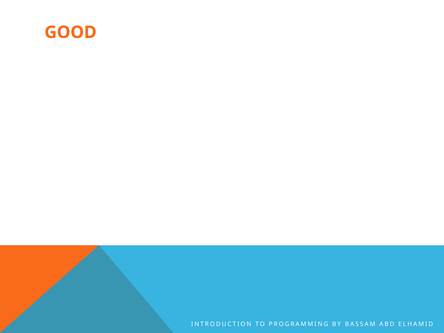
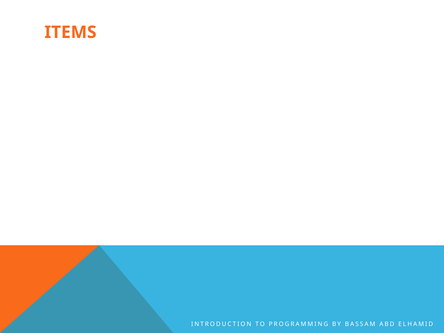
GOOD: GOOD -> ITEMS
